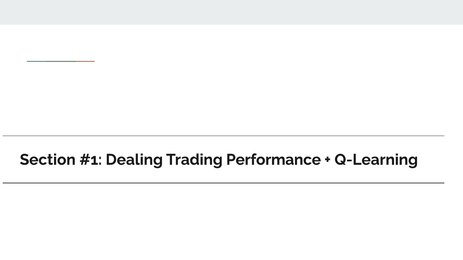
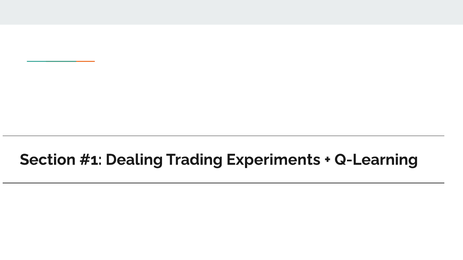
Performance: Performance -> Experiments
